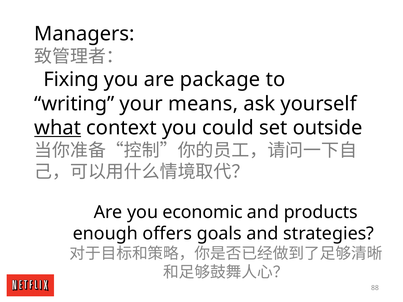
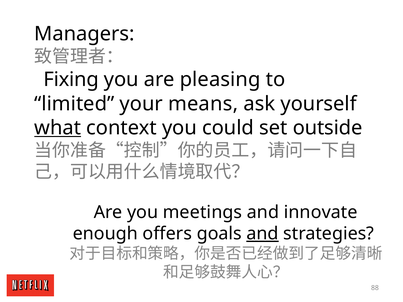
package: package -> pleasing
writing: writing -> limited
economic: economic -> meetings
products: products -> innovate
and at (263, 234) underline: none -> present
